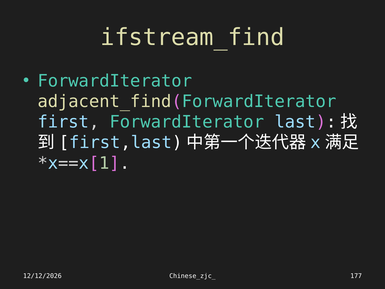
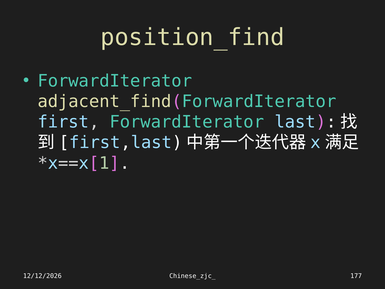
ifstream_find: ifstream_find -> position_find
